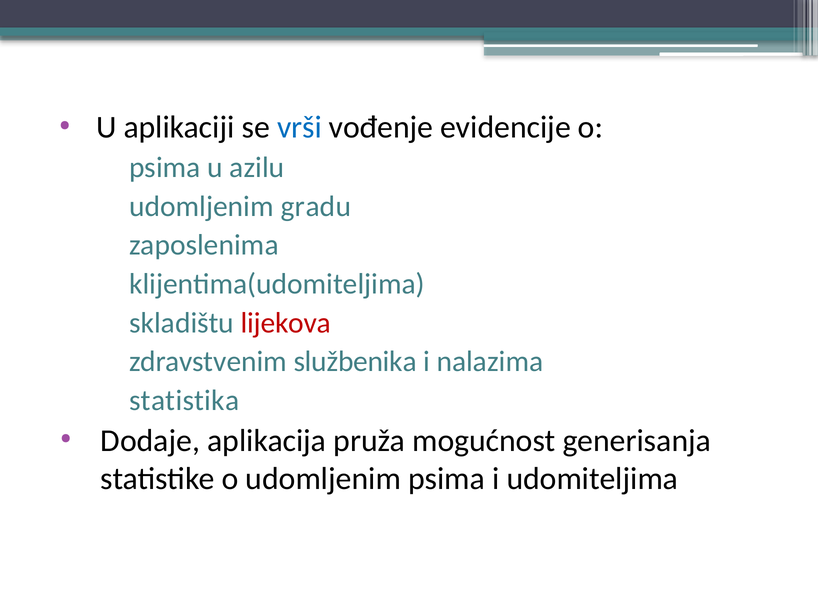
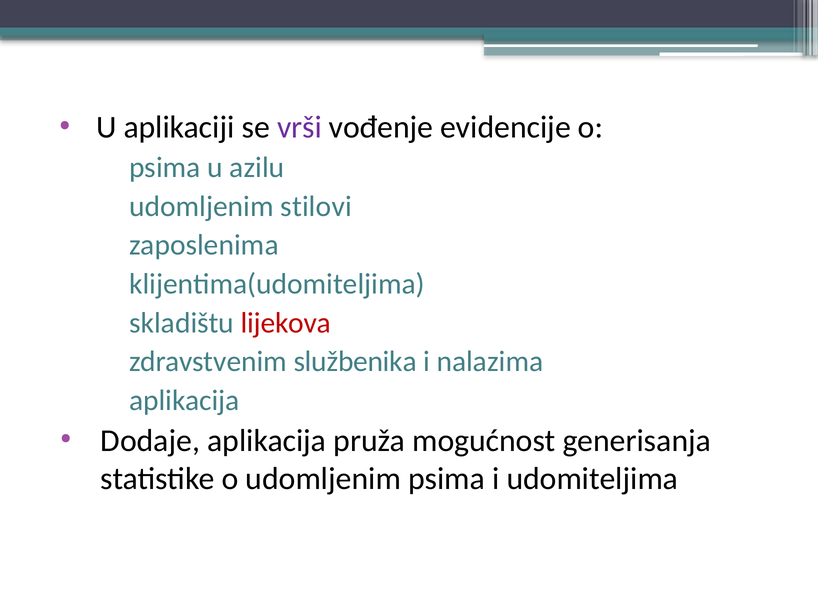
vrši colour: blue -> purple
gradu: gradu -> stilovi
statistika at (184, 401): statistika -> aplikacija
